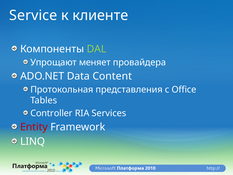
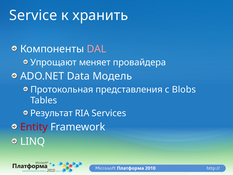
клиенте: клиенте -> хранить
DAL colour: light green -> pink
Content: Content -> Модель
Office: Office -> Blobs
Controller: Controller -> Результат
